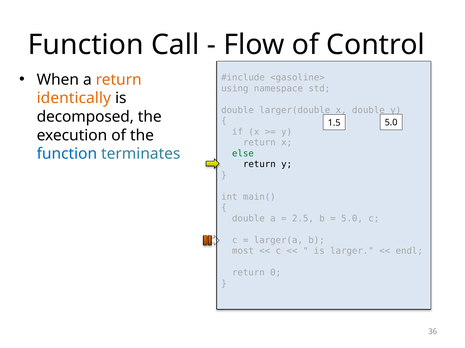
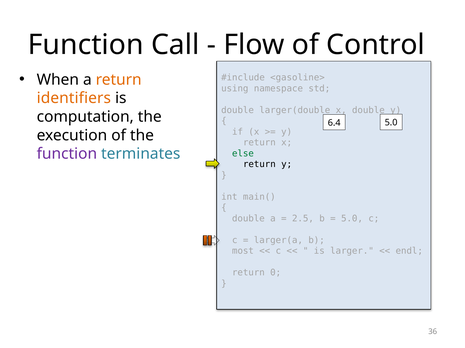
identically: identically -> identifiers
decomposed: decomposed -> computation
1.5: 1.5 -> 6.4
function at (67, 154) colour: blue -> purple
